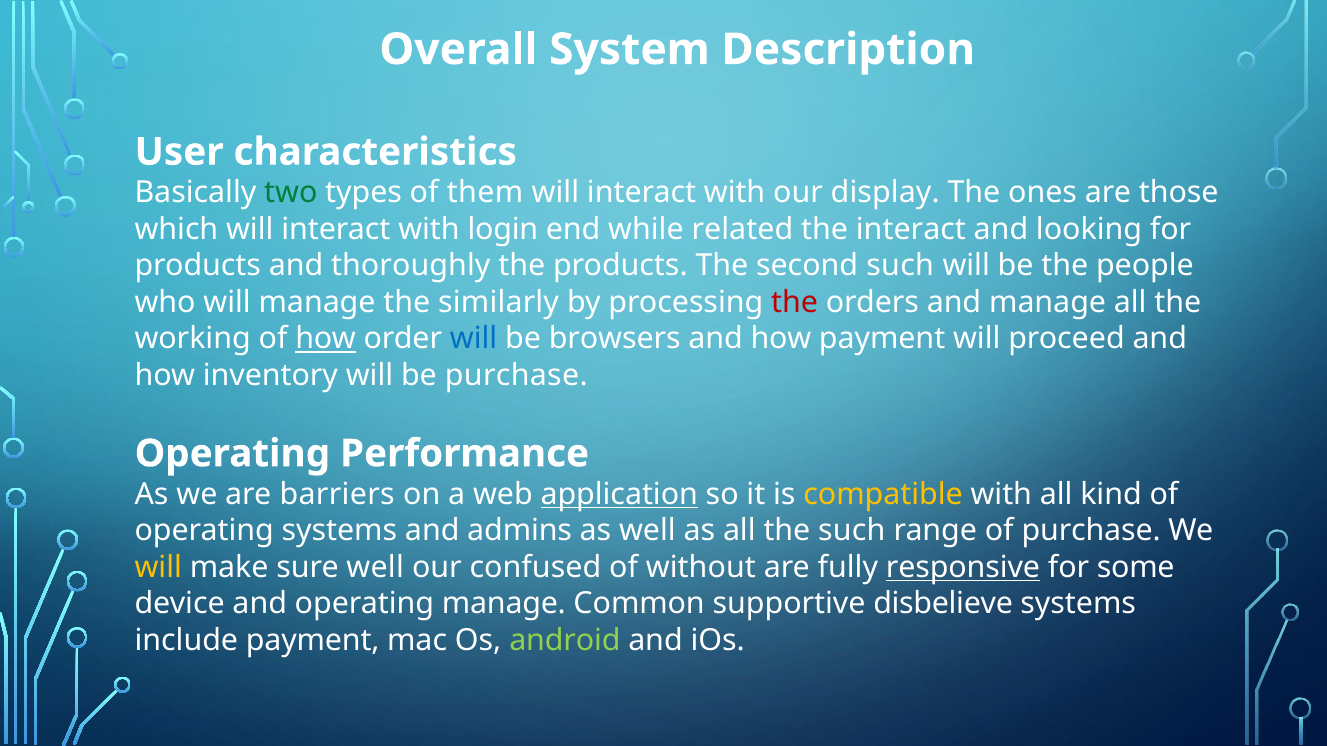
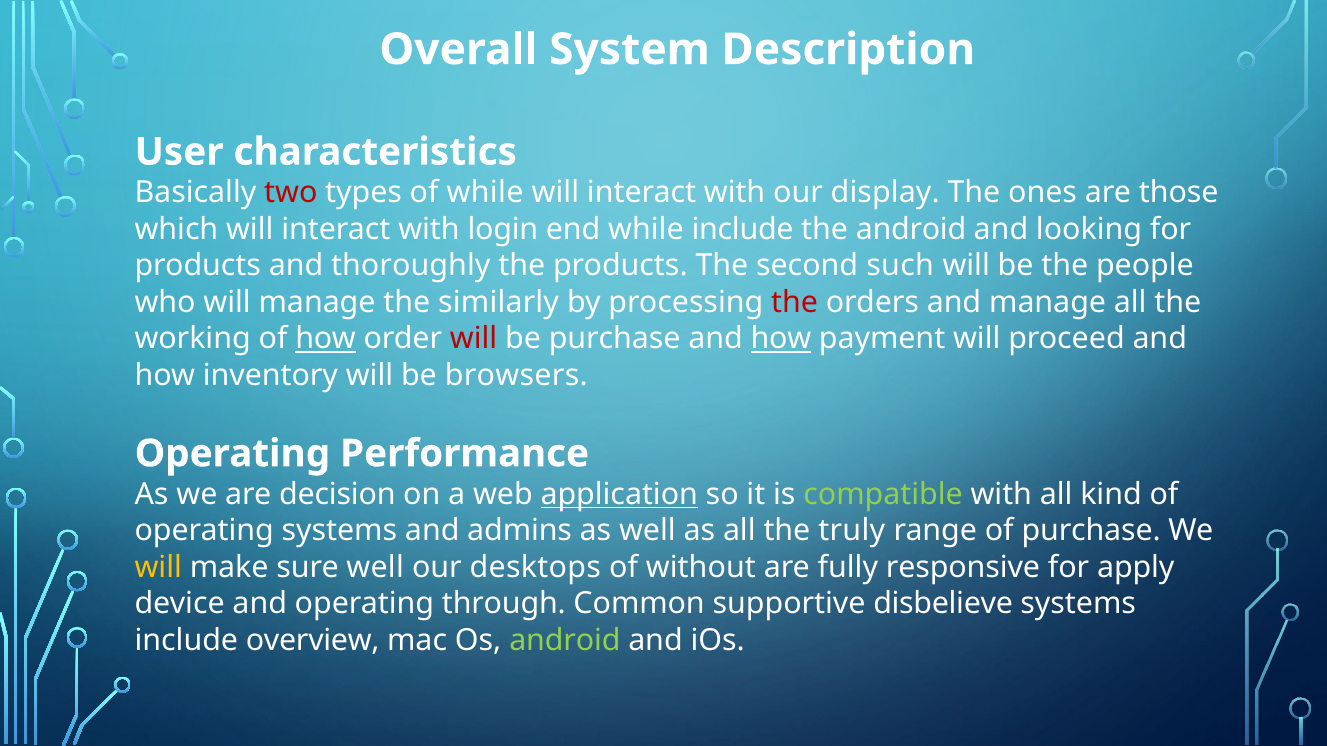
two colour: green -> red
of them: them -> while
while related: related -> include
the interact: interact -> android
will at (474, 339) colour: blue -> red
be browsers: browsers -> purchase
how at (781, 339) underline: none -> present
be purchase: purchase -> browsers
barriers: barriers -> decision
compatible colour: yellow -> light green
the such: such -> truly
confused: confused -> desktops
responsive underline: present -> none
some: some -> apply
operating manage: manage -> through
include payment: payment -> overview
